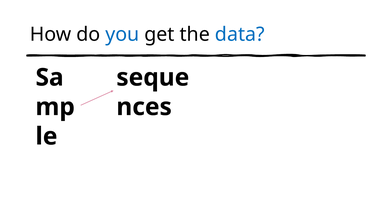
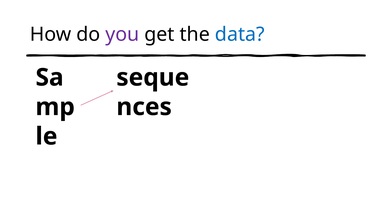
you colour: blue -> purple
